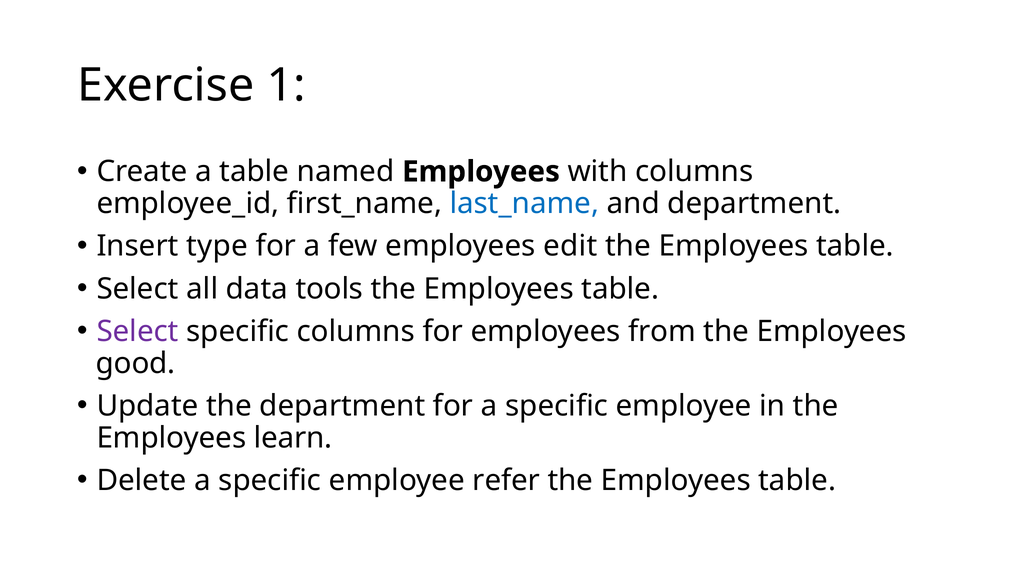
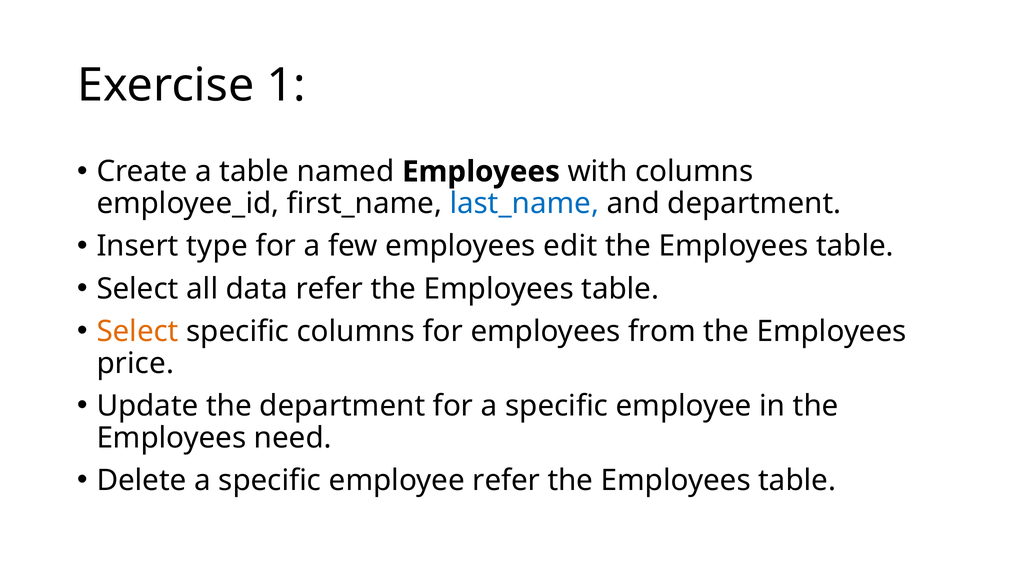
data tools: tools -> refer
Select at (138, 332) colour: purple -> orange
good: good -> price
learn: learn -> need
